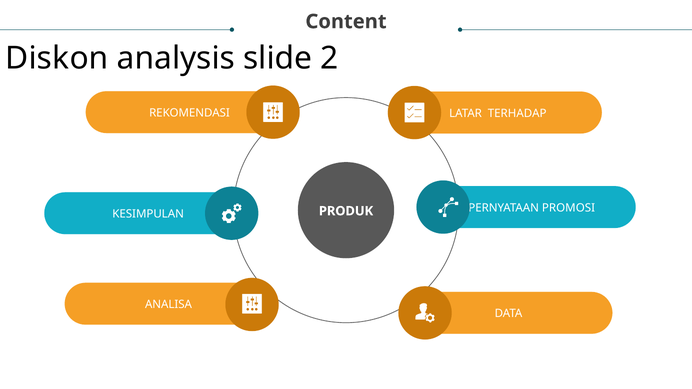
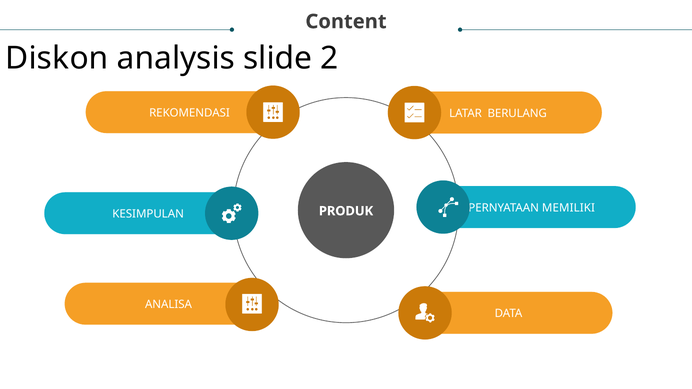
TERHADAP: TERHADAP -> BERULANG
PROMOSI: PROMOSI -> MEMILIKI
